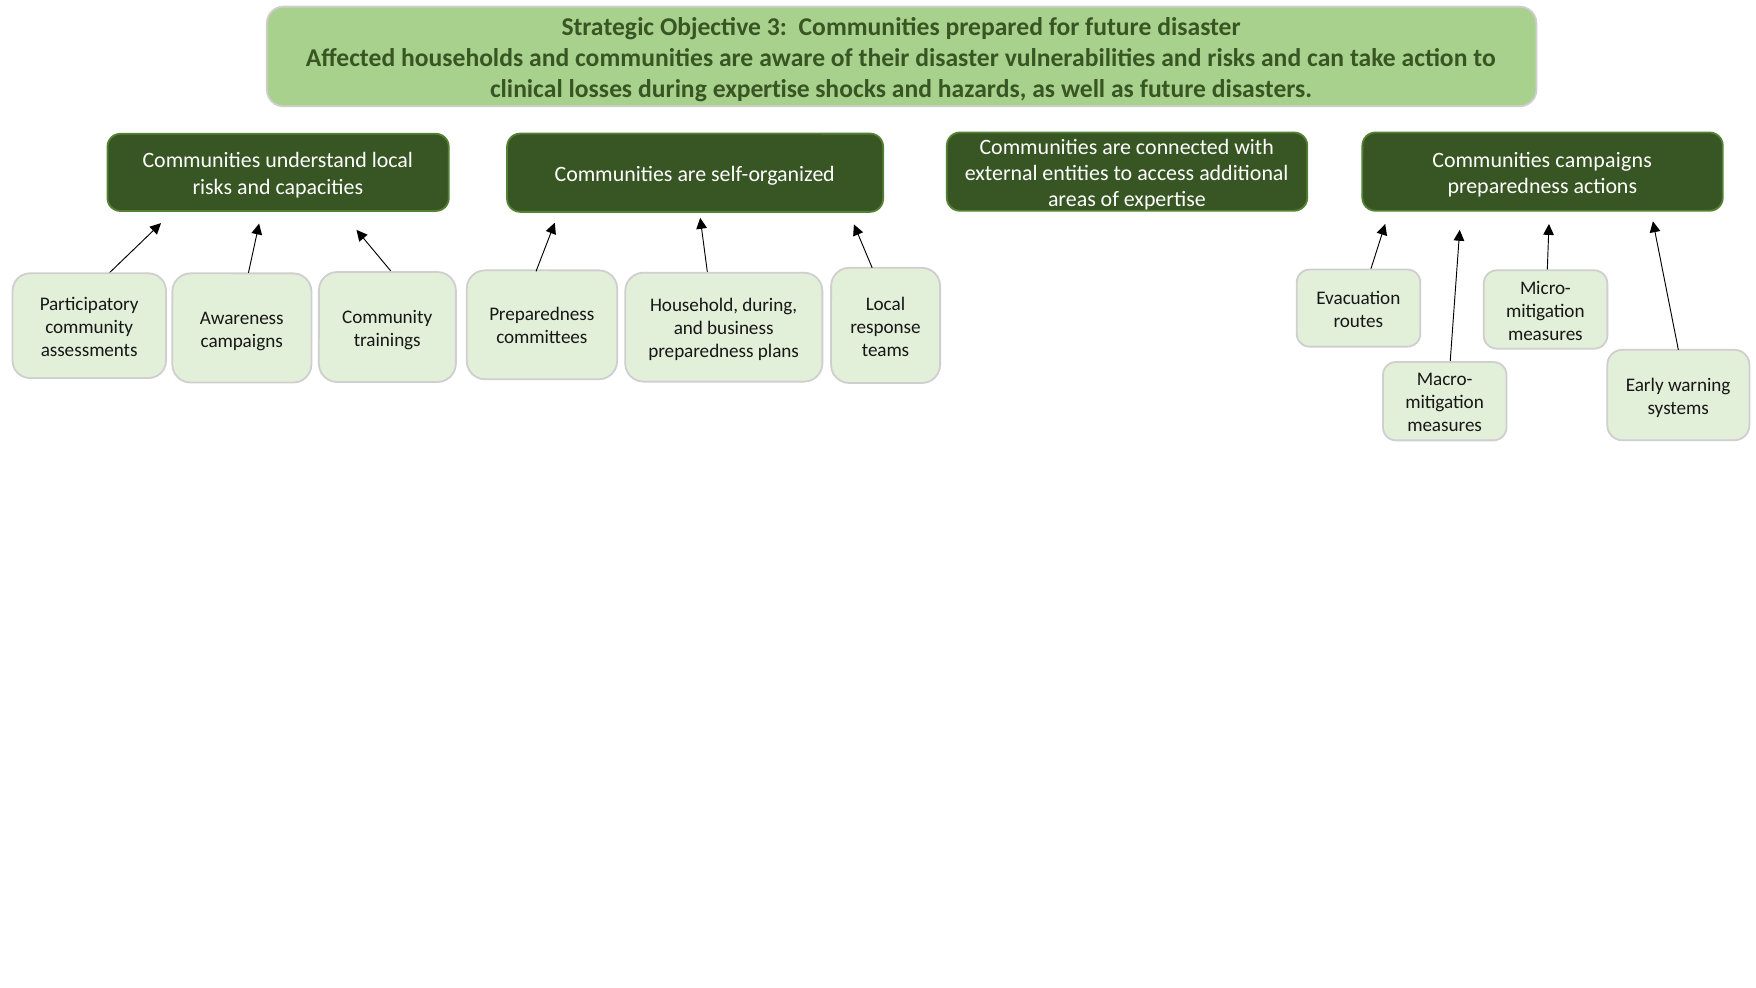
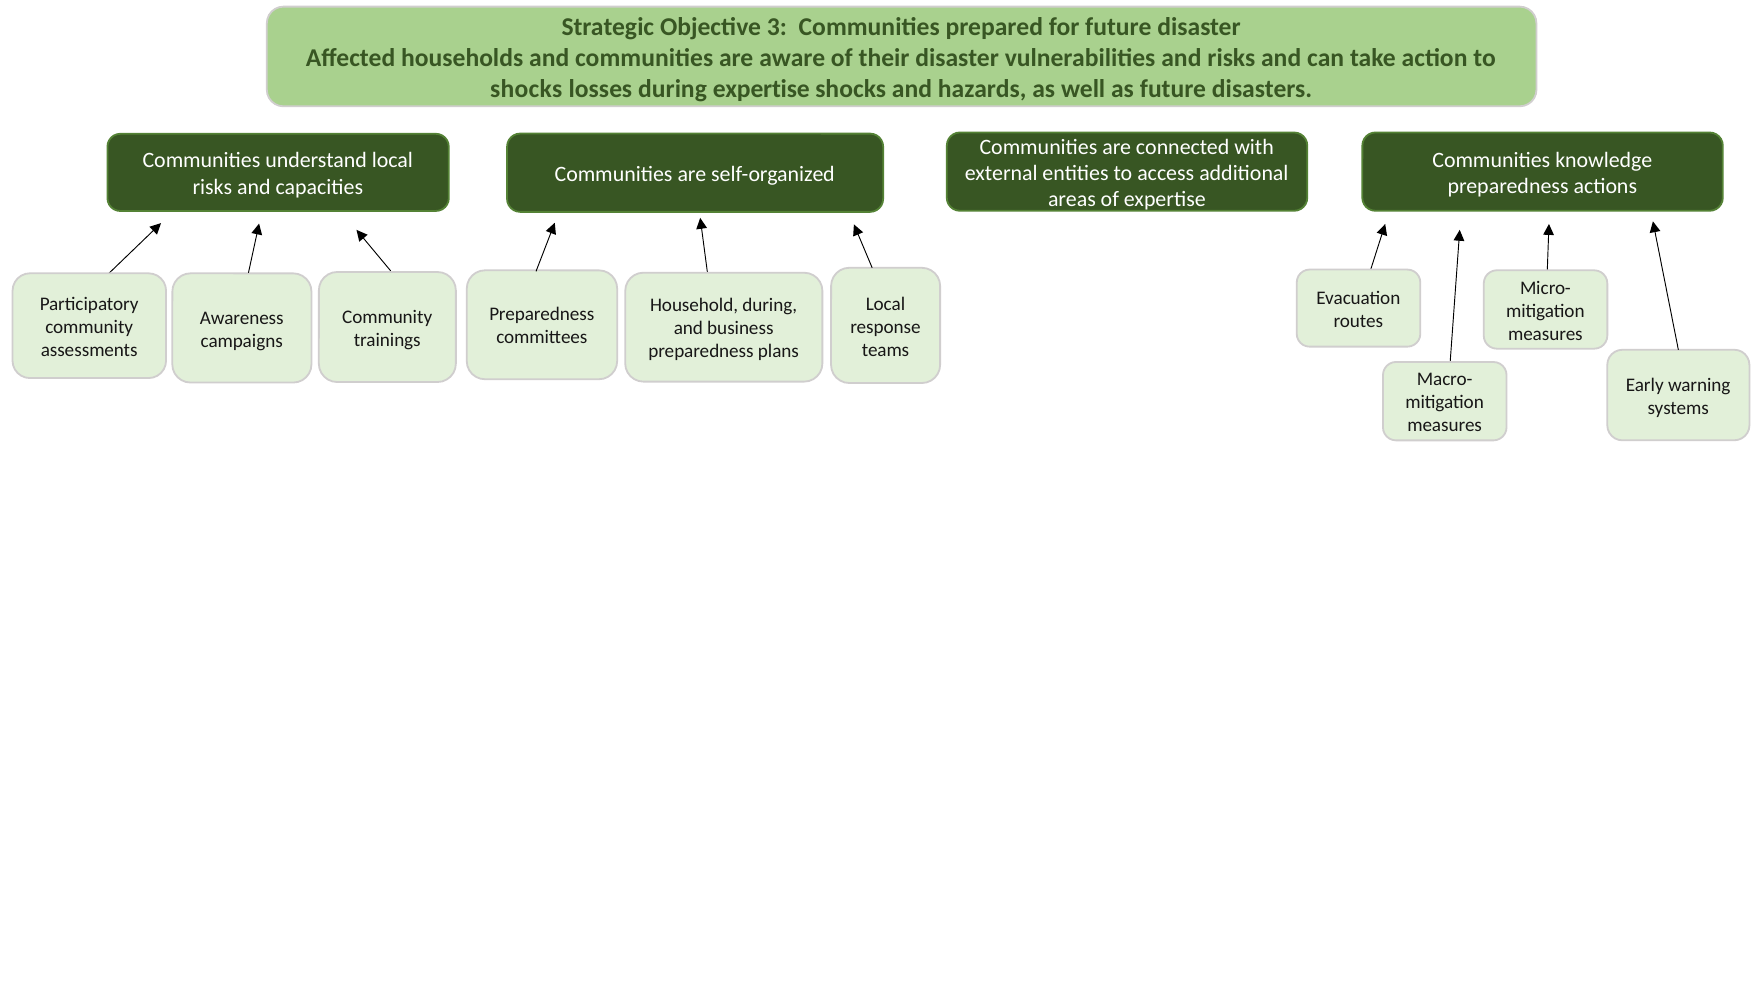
clinical at (526, 89): clinical -> shocks
Communities campaigns: campaigns -> knowledge
